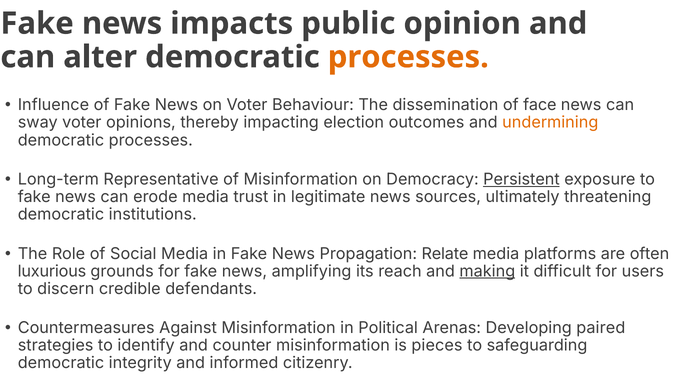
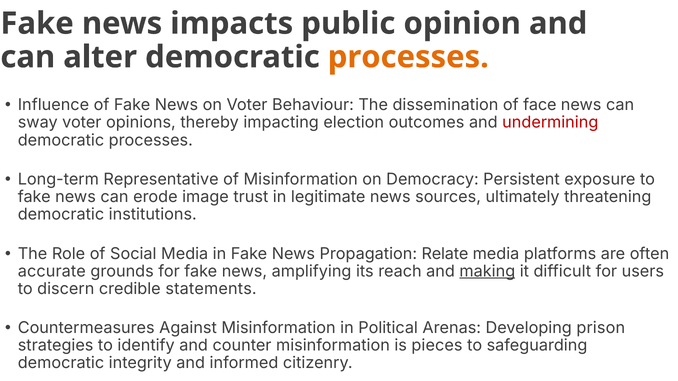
undermining colour: orange -> red
Persistent underline: present -> none
erode media: media -> image
luxurious: luxurious -> accurate
defendants: defendants -> statements
paired: paired -> prison
